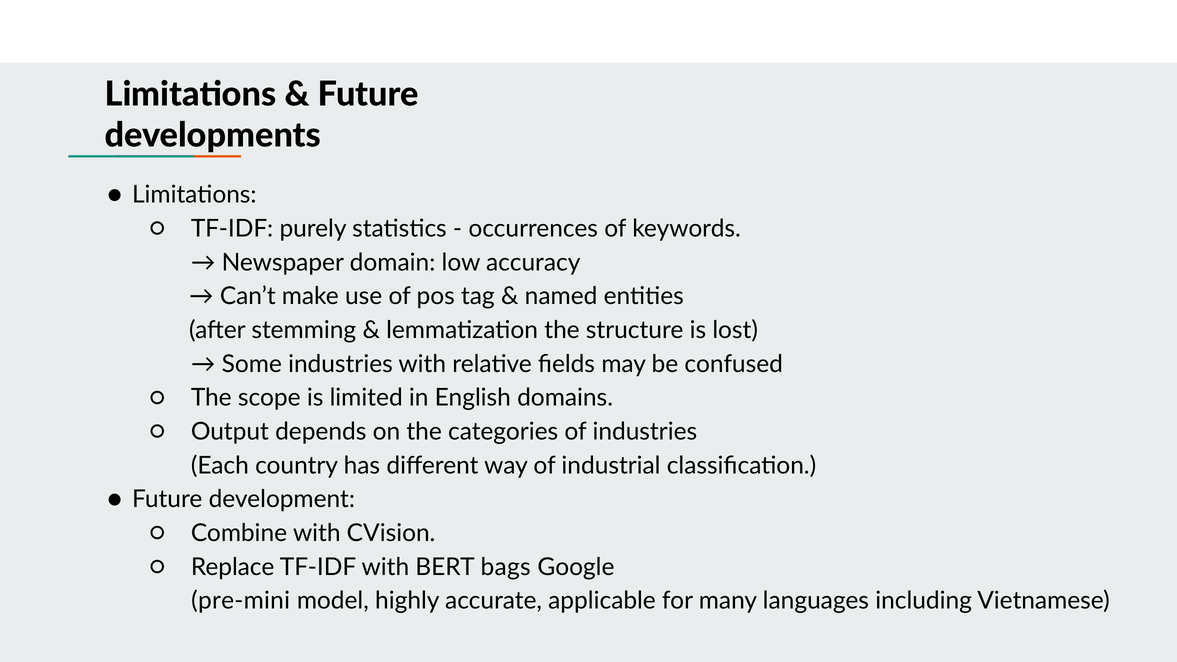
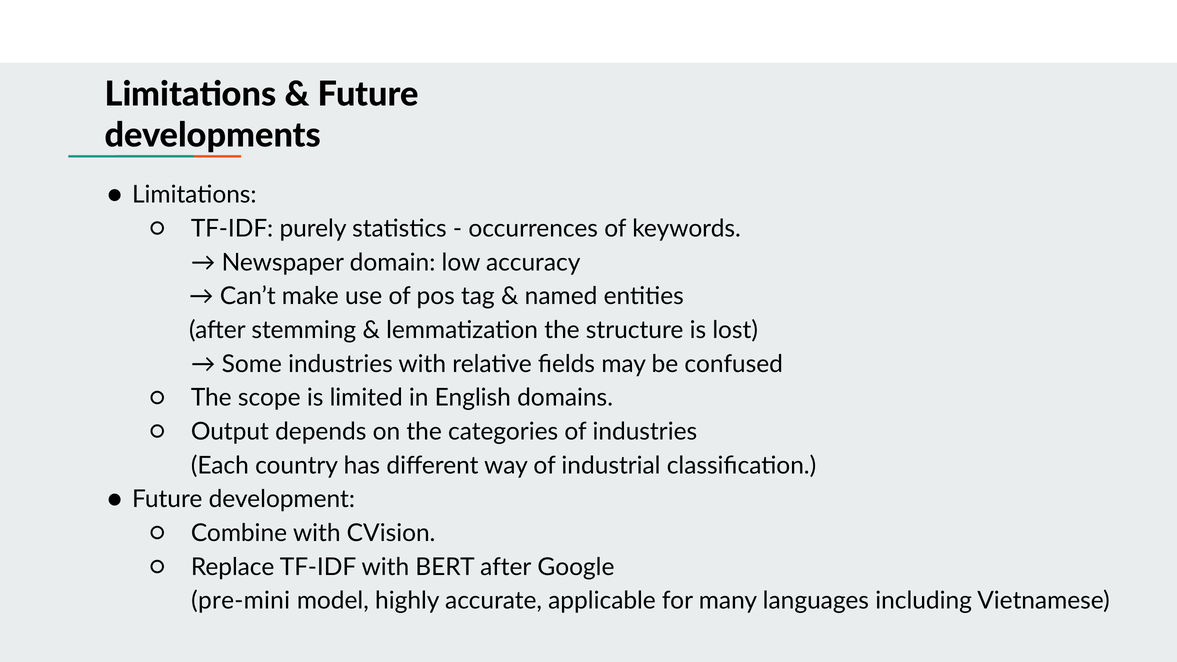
BERT bags: bags -> after
